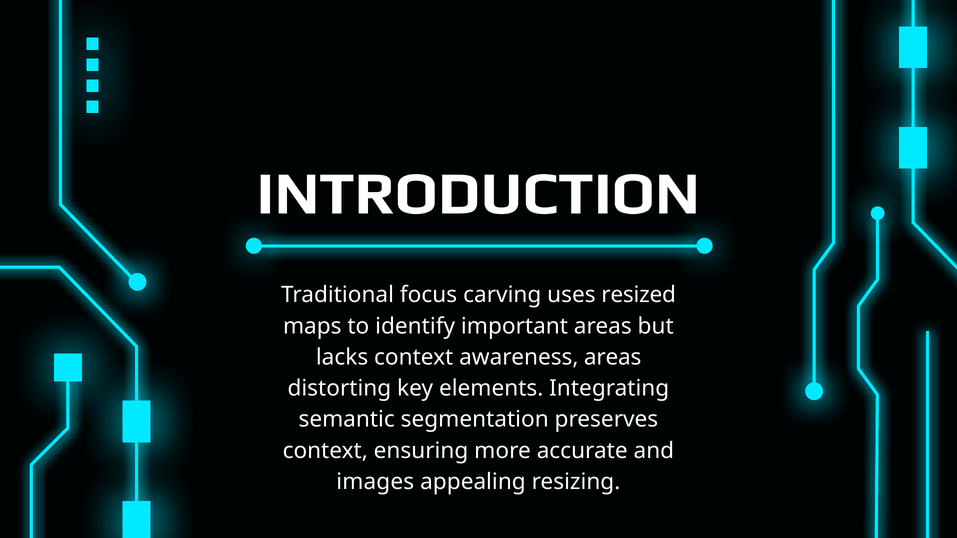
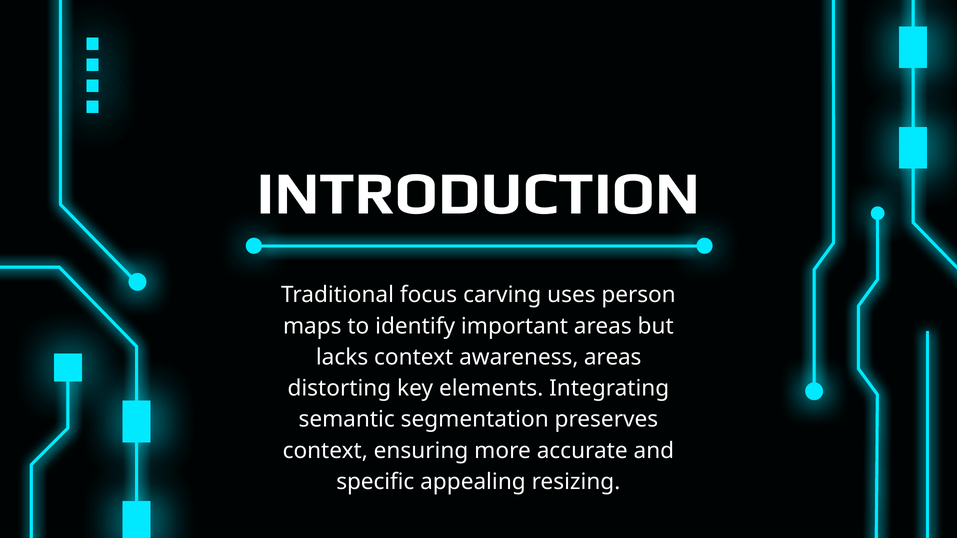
resized: resized -> person
images: images -> specific
